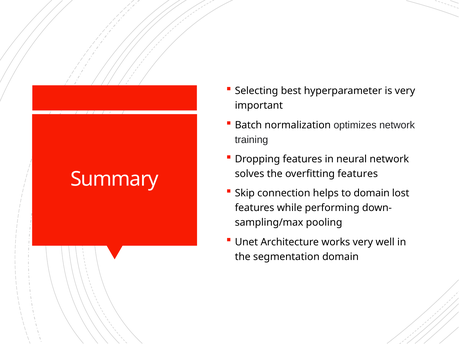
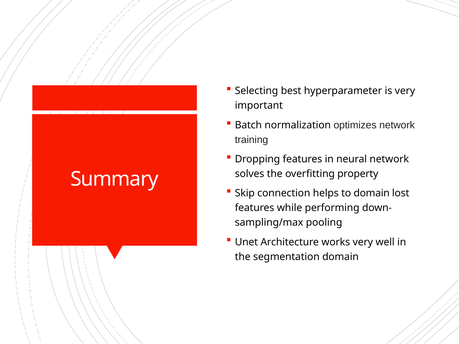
overfitting features: features -> property
